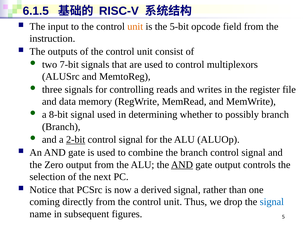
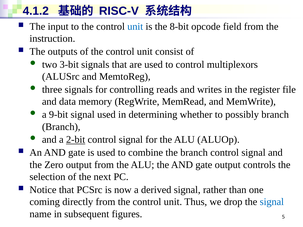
6.1.5: 6.1.5 -> 4.1.2
unit at (135, 26) colour: orange -> blue
5-bit: 5-bit -> 8-bit
7-bit: 7-bit -> 3-bit
8-bit: 8-bit -> 9-bit
AND at (182, 165) underline: present -> none
